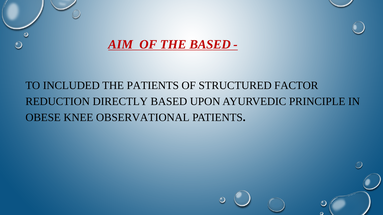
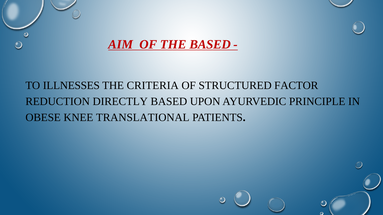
INCLUDED: INCLUDED -> ILLNESSES
THE PATIENTS: PATIENTS -> CRITERIA
OBSERVATIONAL: OBSERVATIONAL -> TRANSLATIONAL
